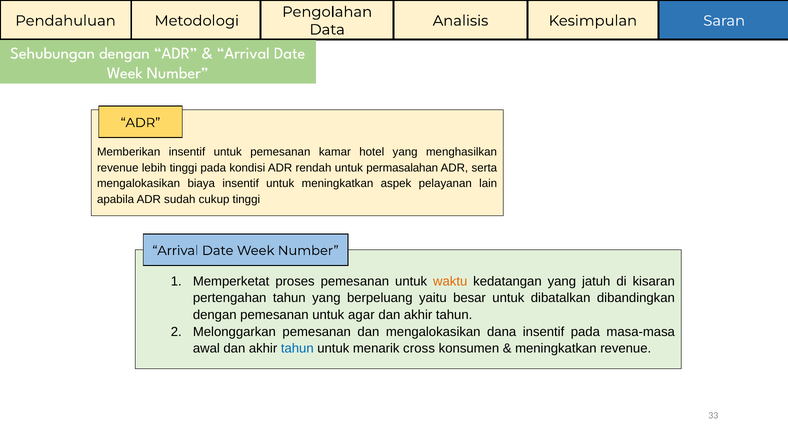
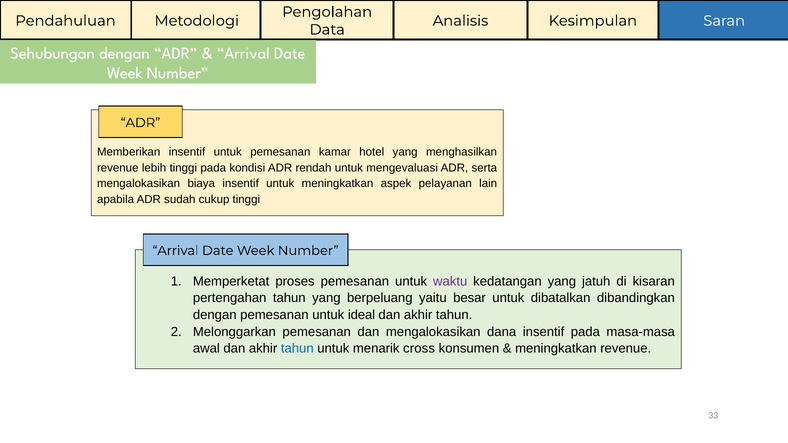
permasalahan: permasalahan -> mengevaluasi
waktu colour: orange -> purple
agar: agar -> ideal
